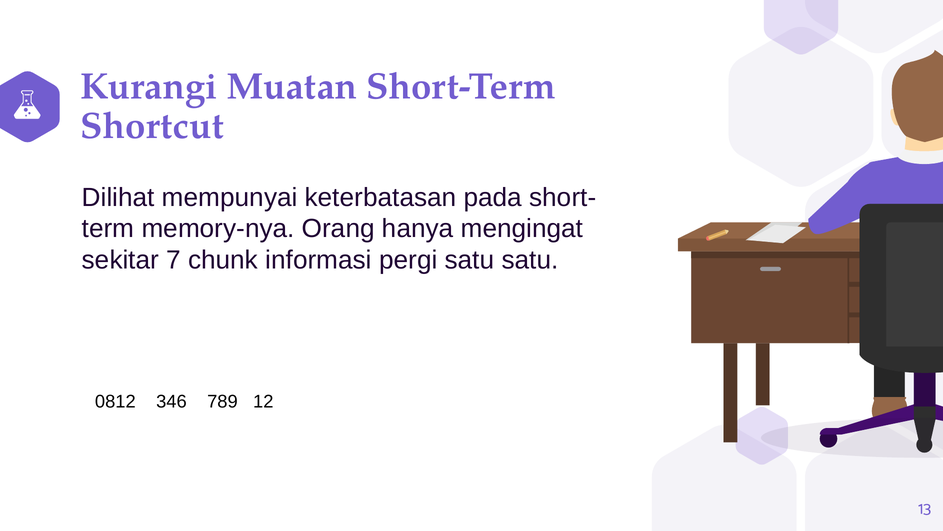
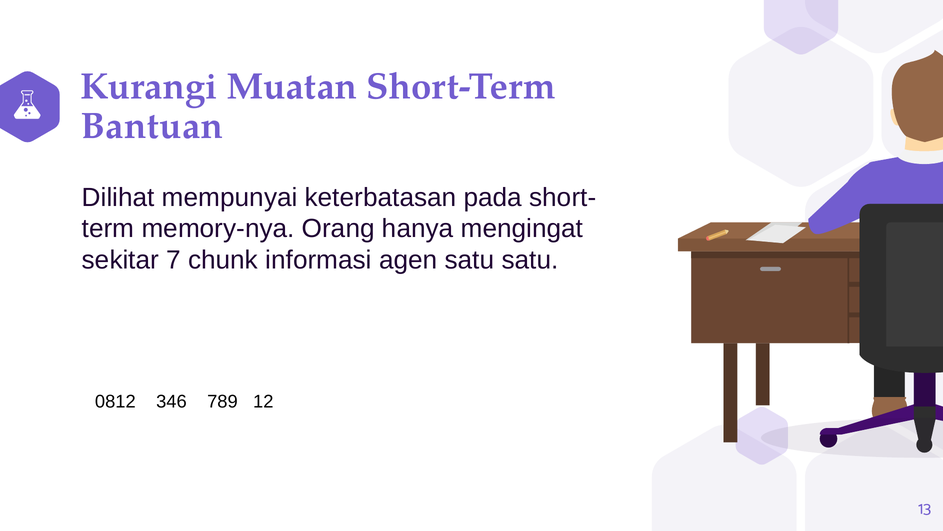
Shortcut: Shortcut -> Bantuan
pergi: pergi -> agen
